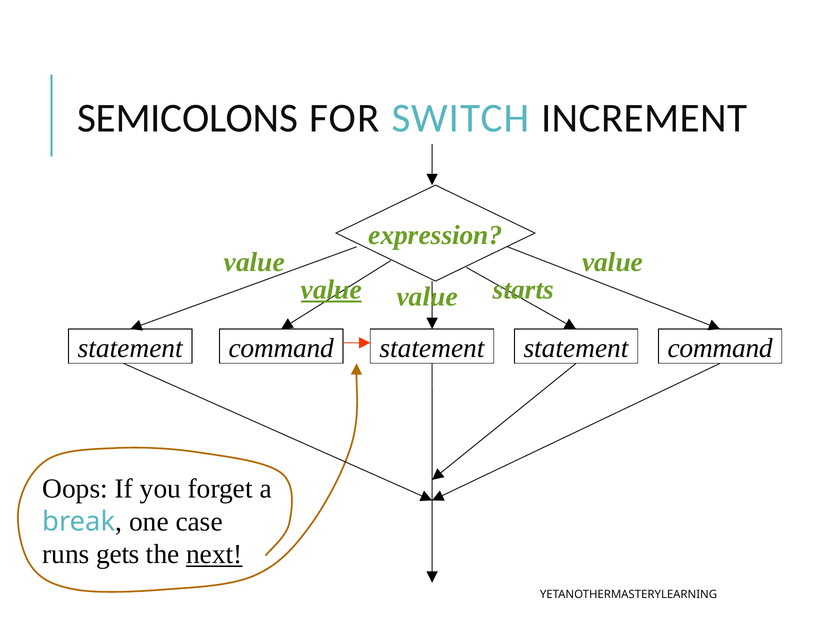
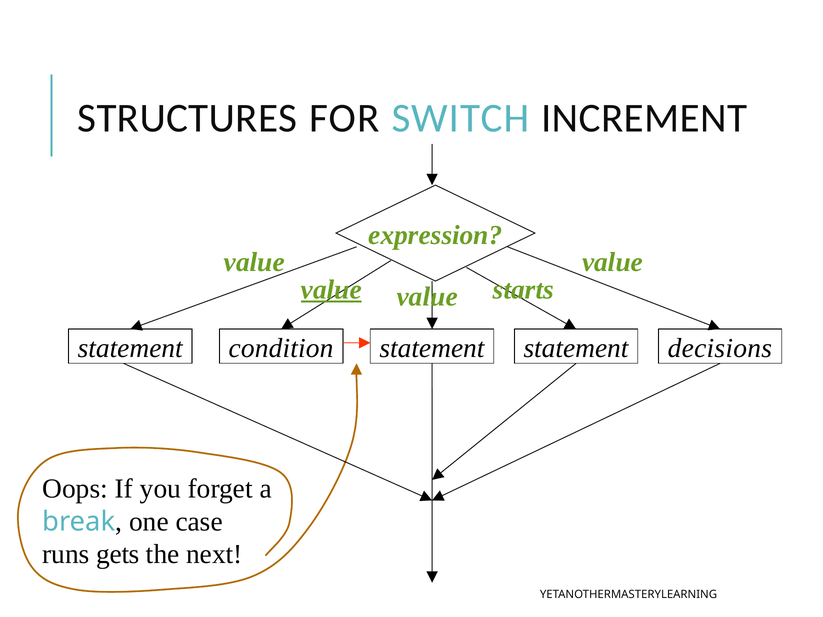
SEMICOLONS: SEMICOLONS -> STRUCTURES
command at (281, 348): command -> condition
command at (720, 348): command -> decisions
next underline: present -> none
